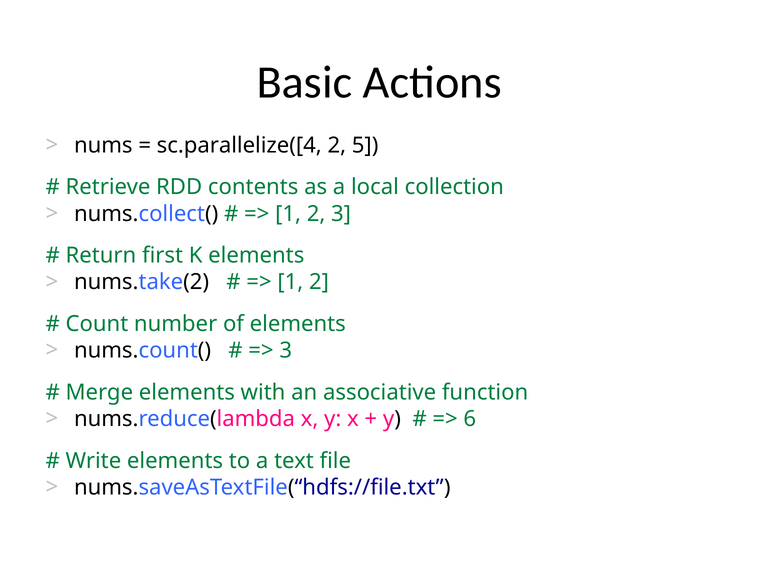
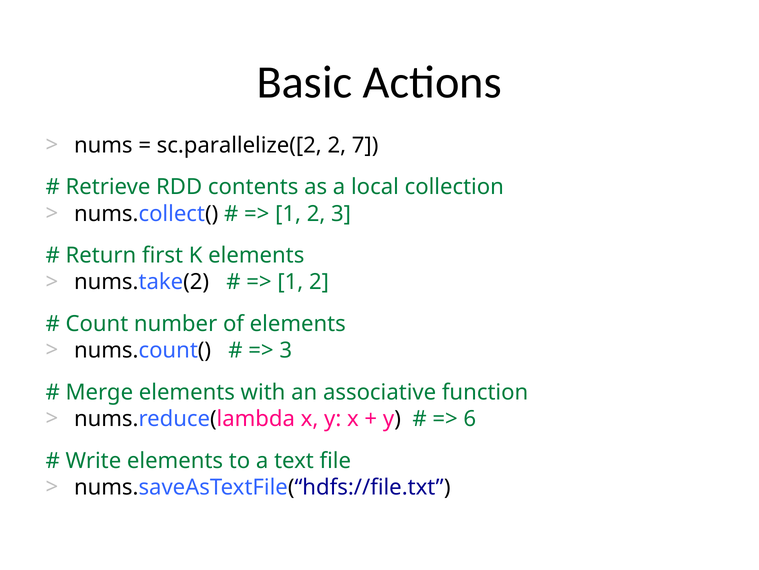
sc.parallelize([4: sc.parallelize([4 -> sc.parallelize([2
5: 5 -> 7
